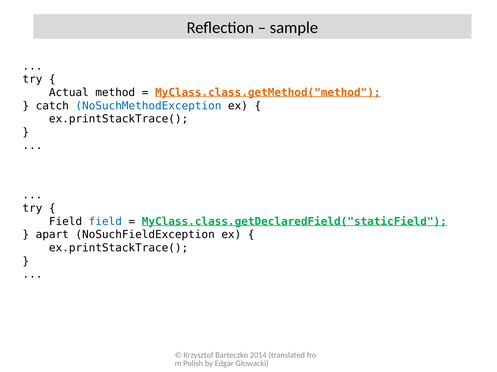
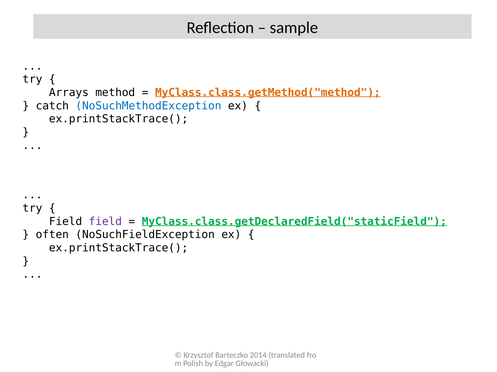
Actual: Actual -> Arrays
field at (105, 222) colour: blue -> purple
apart: apart -> often
